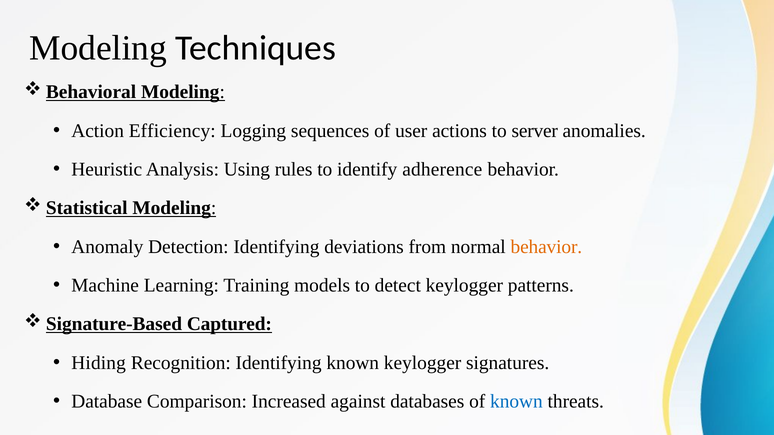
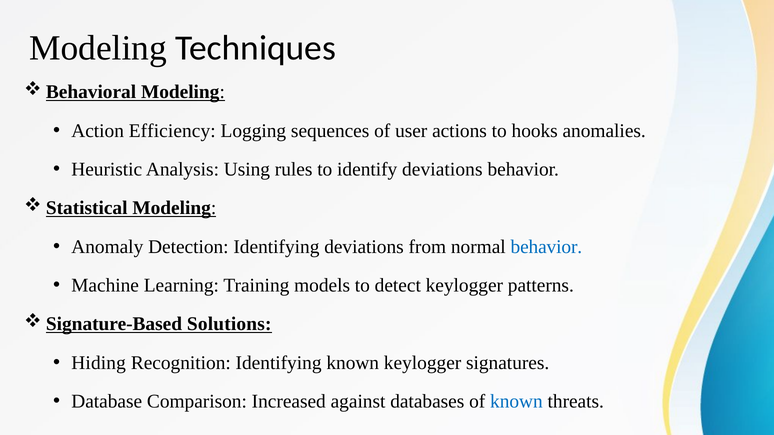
server: server -> hooks
identify adherence: adherence -> deviations
behavior at (546, 247) colour: orange -> blue
Captured: Captured -> Solutions
